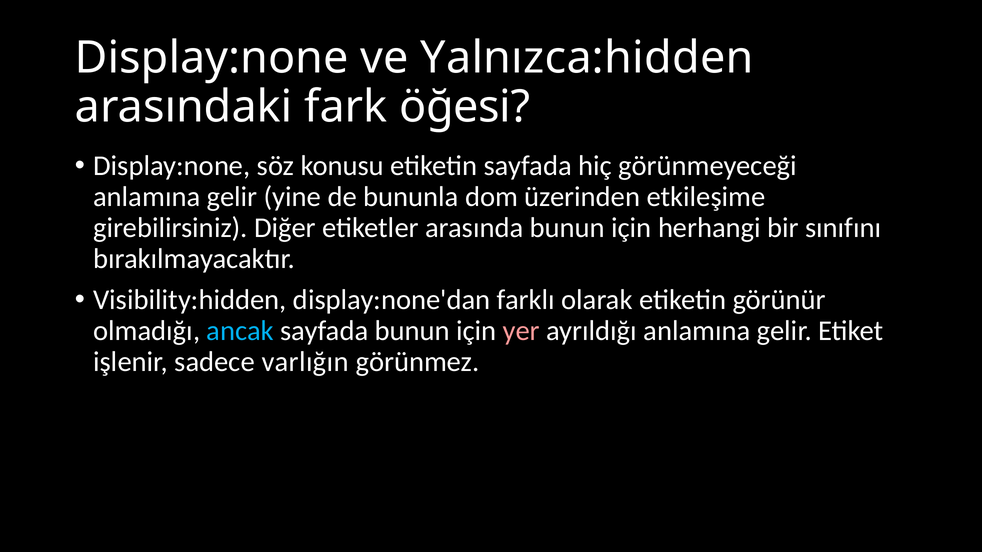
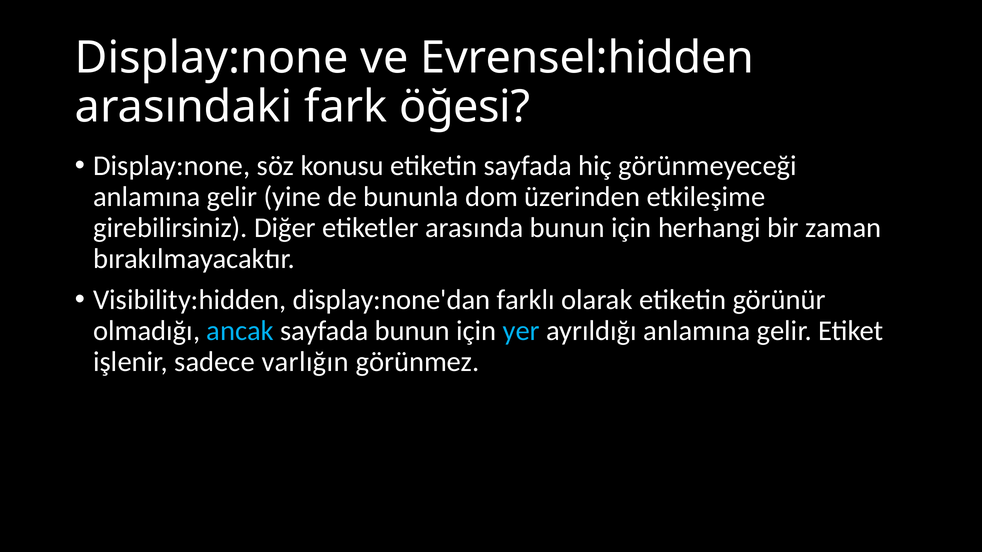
Yalnızca:hidden: Yalnızca:hidden -> Evrensel:hidden
sınıfını: sınıfını -> zaman
yer colour: pink -> light blue
